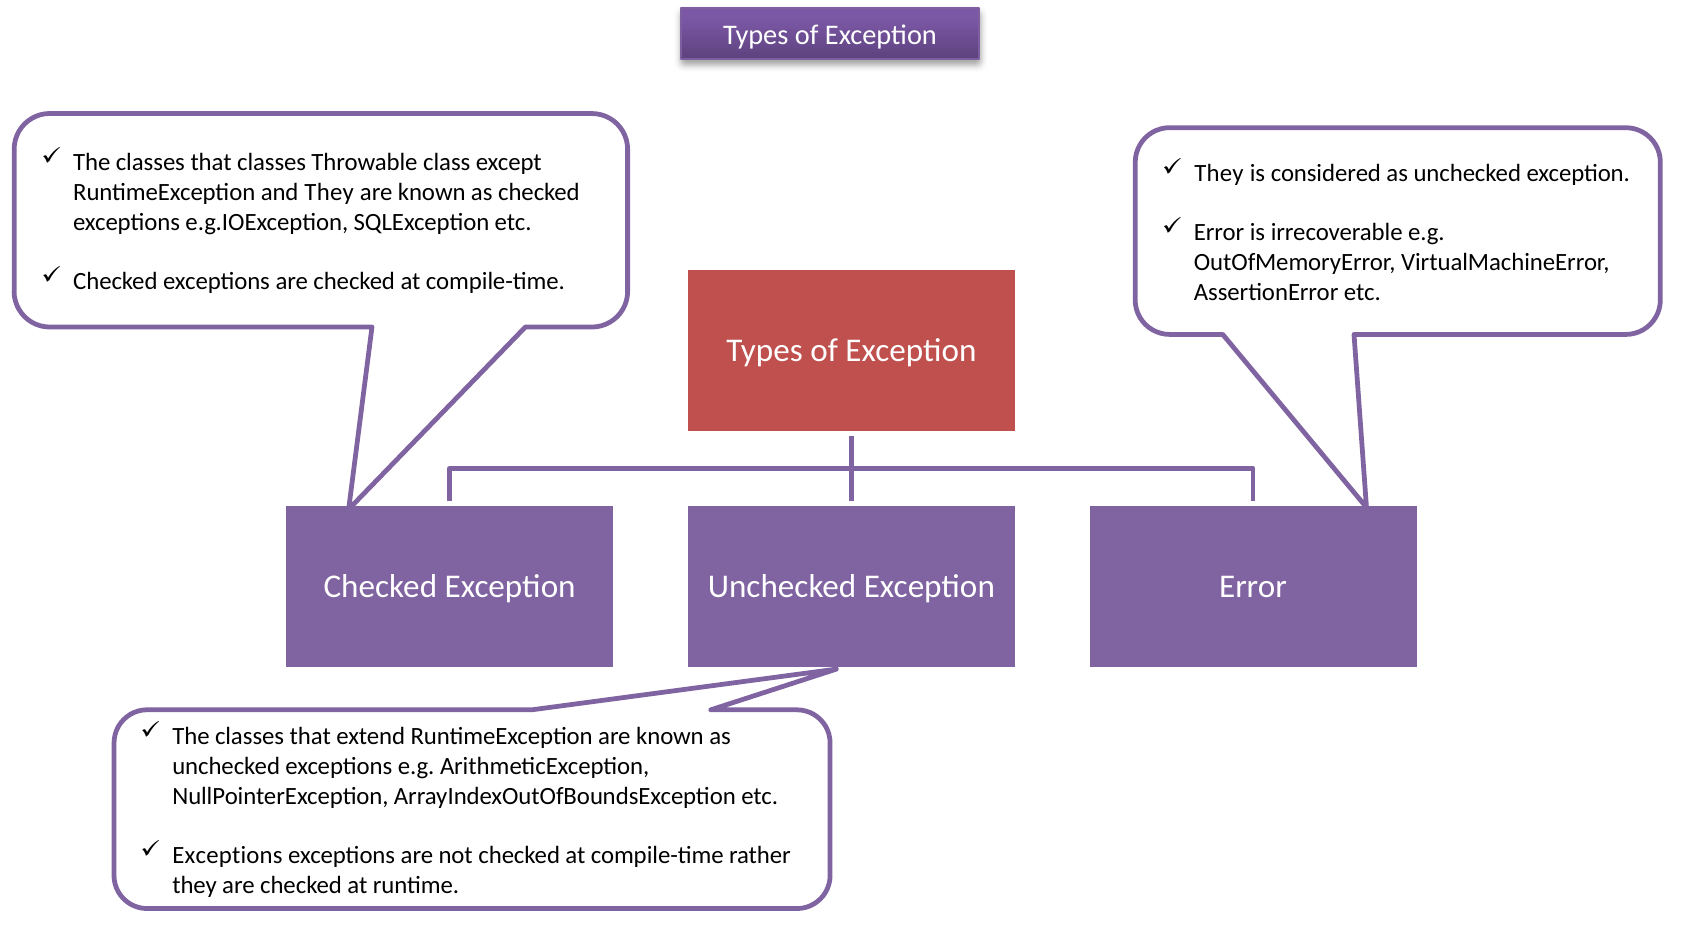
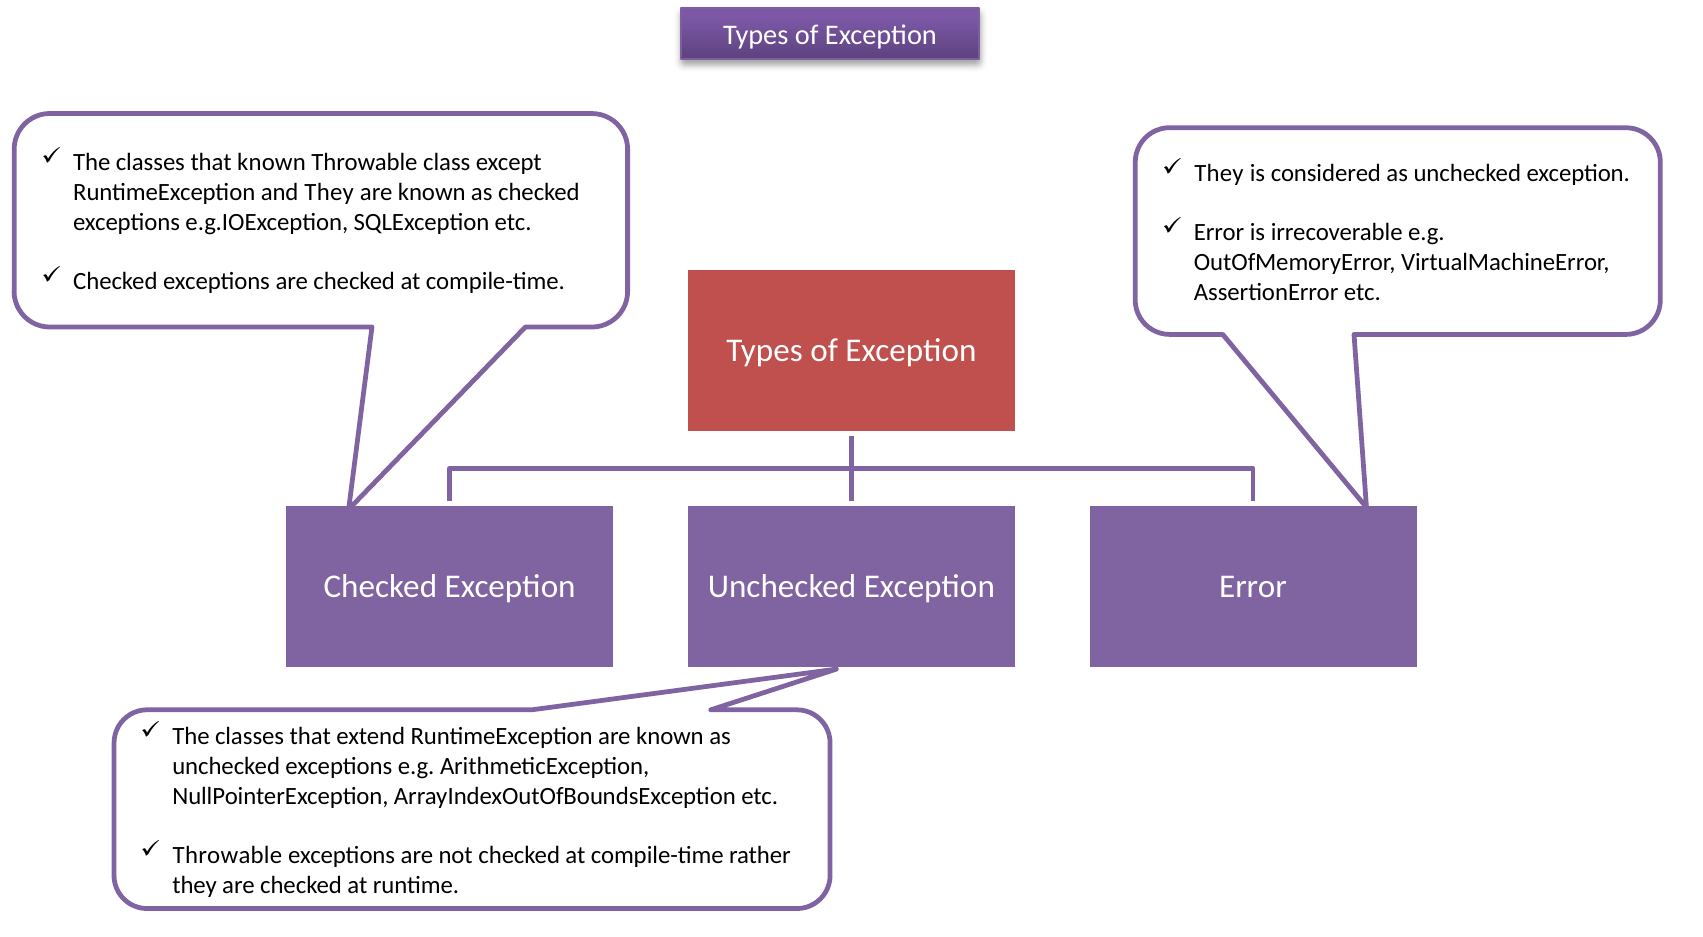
that classes: classes -> known
Exceptions at (227, 855): Exceptions -> Throwable
